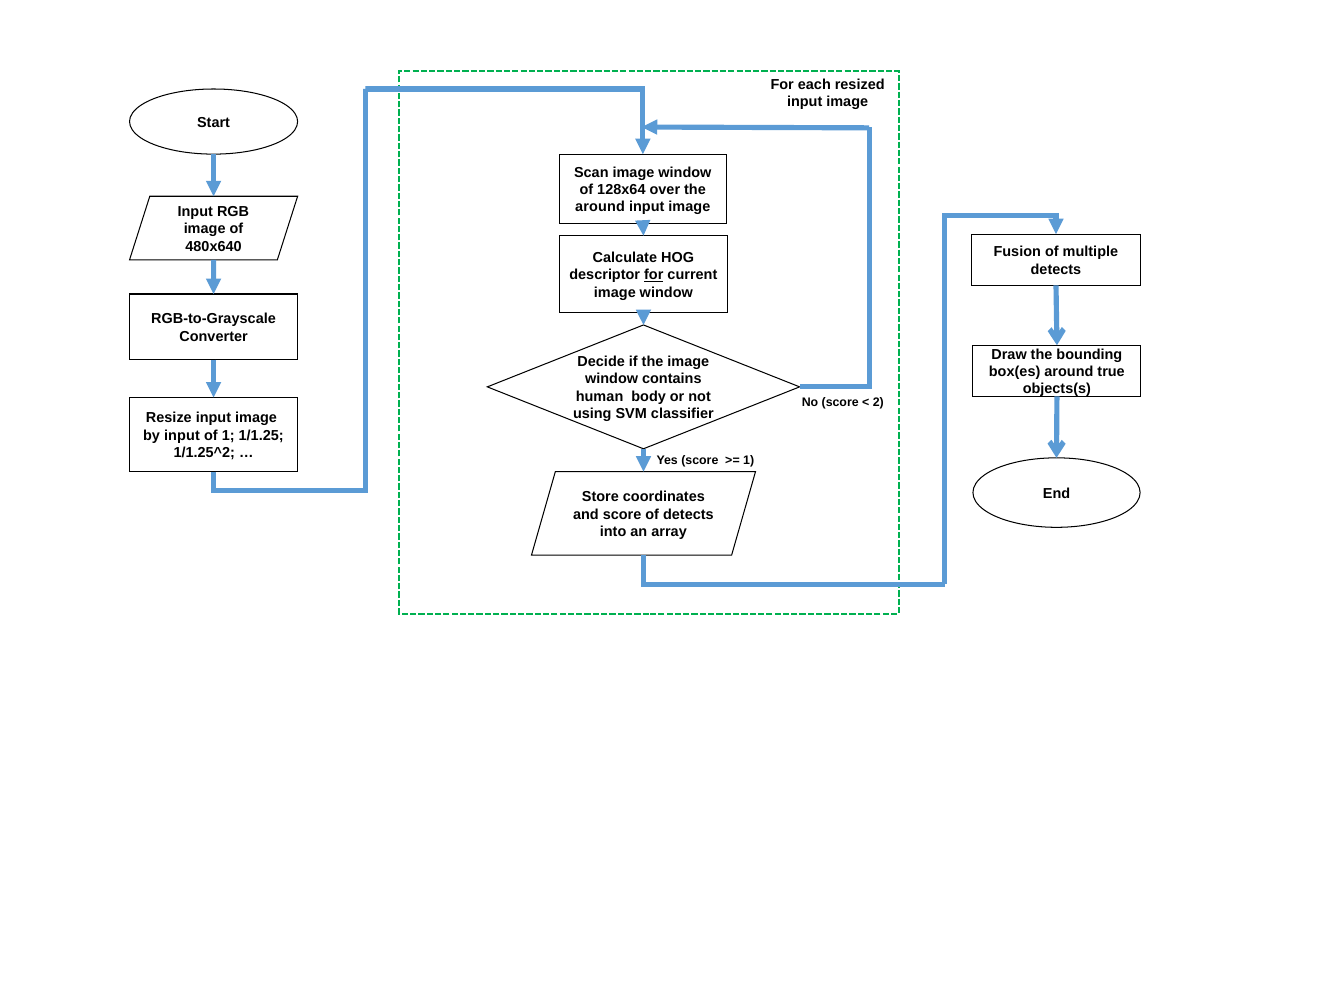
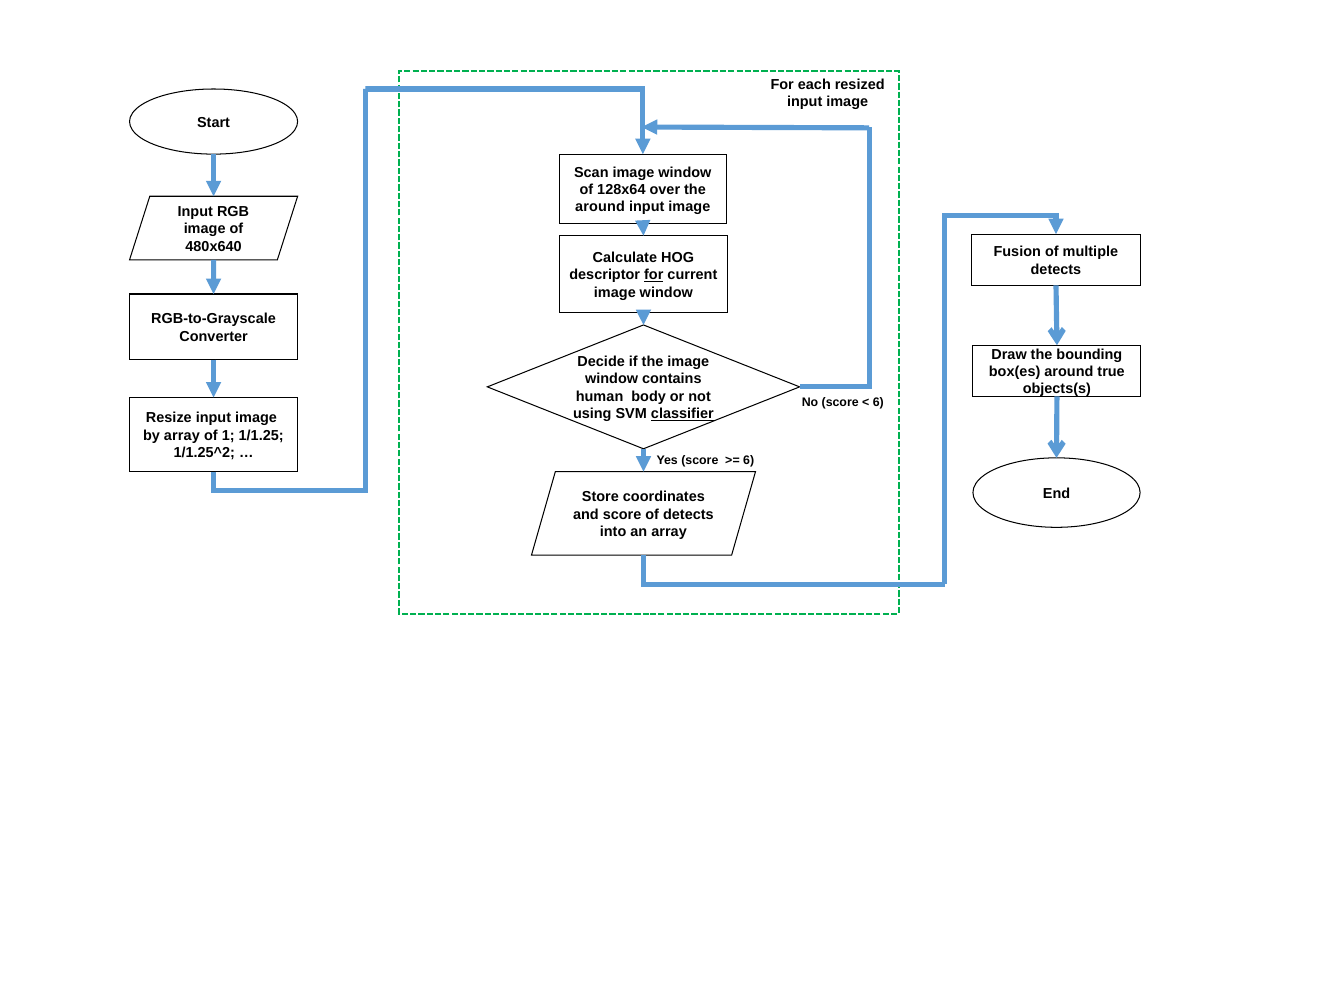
2 at (878, 402): 2 -> 6
classifier underline: none -> present
by input: input -> array
1 at (749, 461): 1 -> 6
